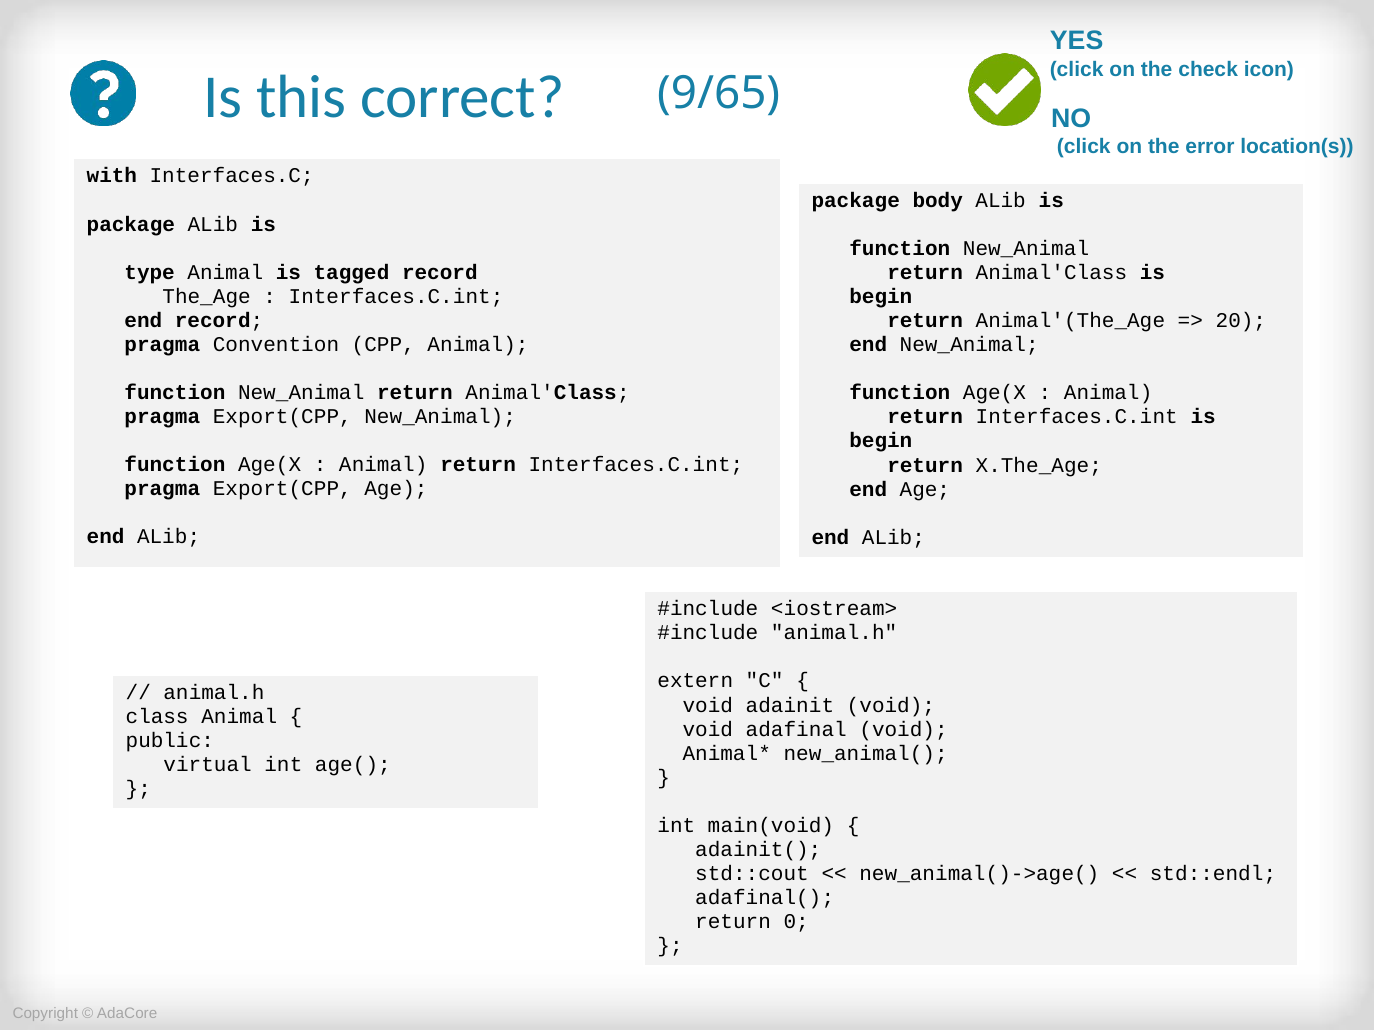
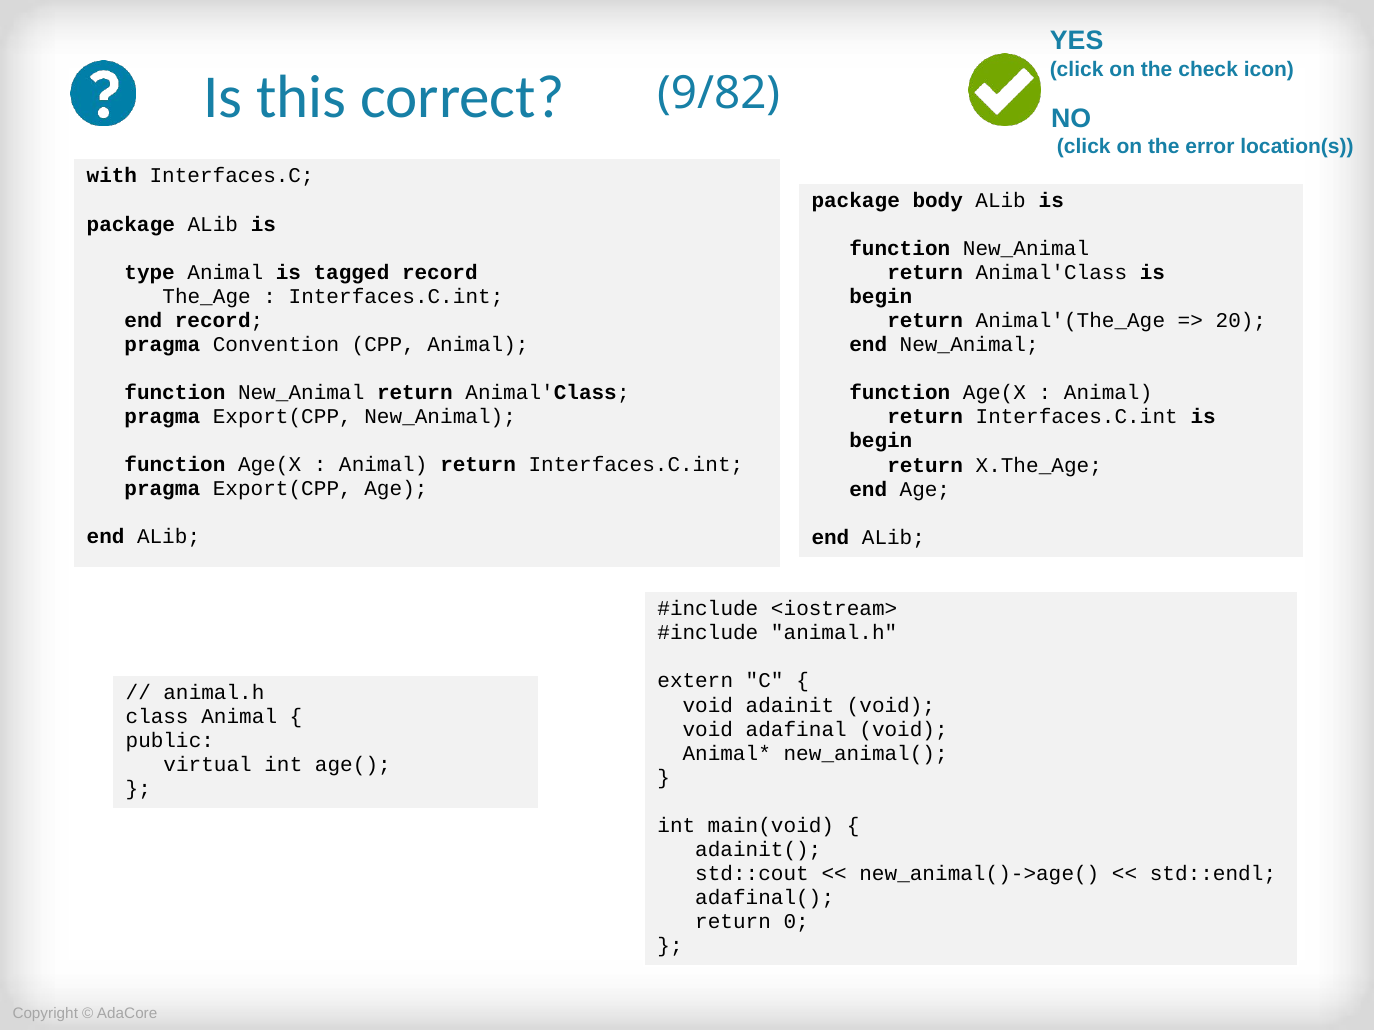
9/65: 9/65 -> 9/82
